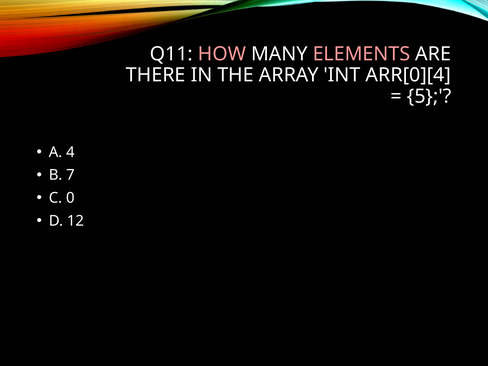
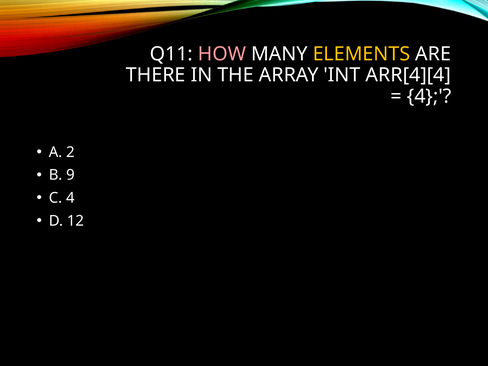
ELEMENTS colour: pink -> yellow
ARR[0][4: ARR[0][4 -> ARR[4][4
5 at (429, 96): 5 -> 4
4: 4 -> 2
7: 7 -> 9
C 0: 0 -> 4
